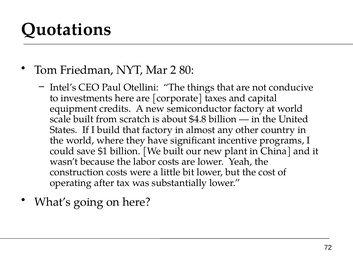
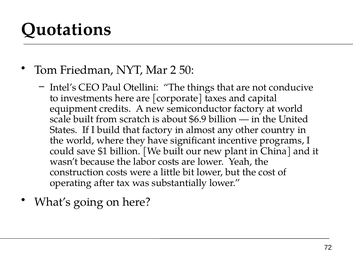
80: 80 -> 50
$4.8: $4.8 -> $6.9
